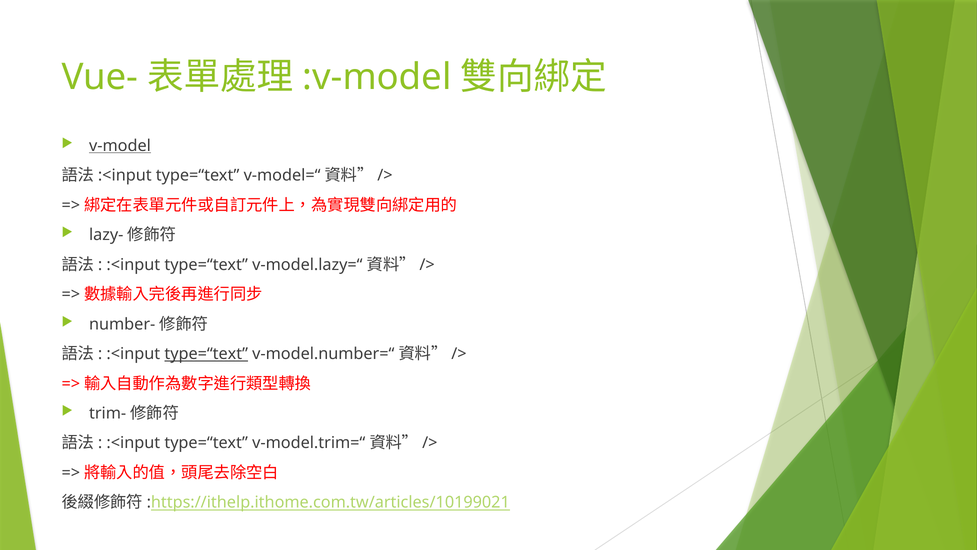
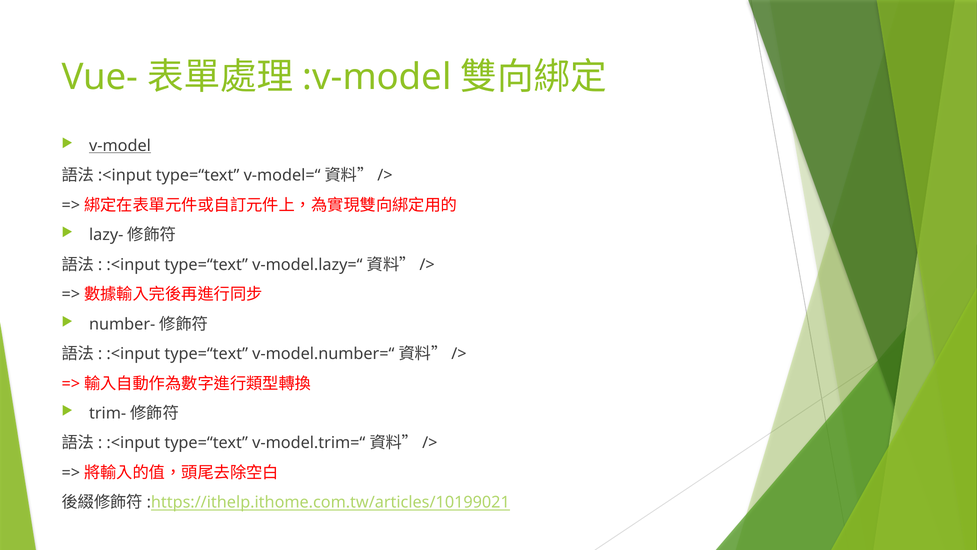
type=“text at (206, 354) underline: present -> none
